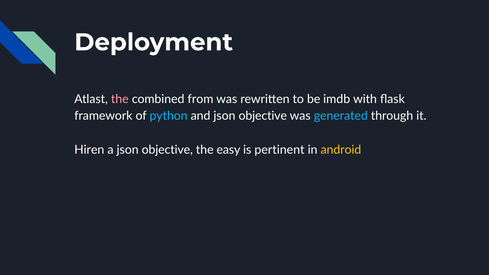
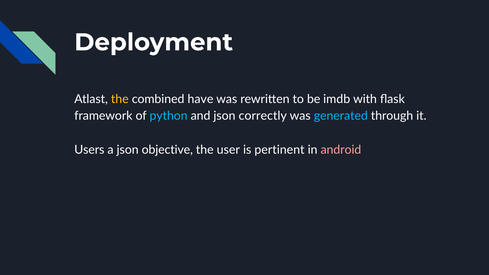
the at (120, 99) colour: pink -> yellow
from: from -> have
and json objective: objective -> correctly
Hiren: Hiren -> Users
easy: easy -> user
android colour: yellow -> pink
